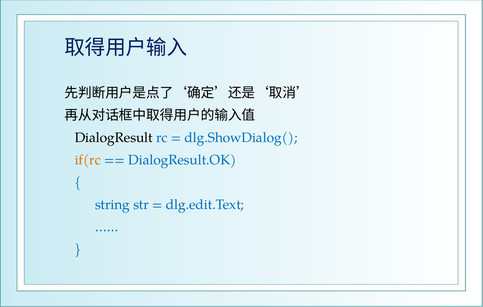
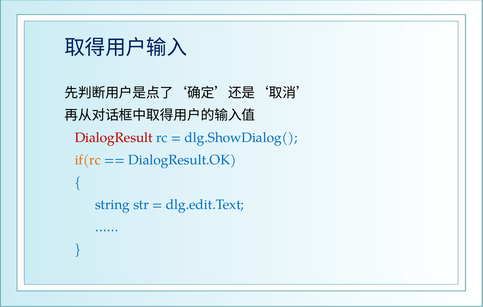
DialogResult colour: black -> red
